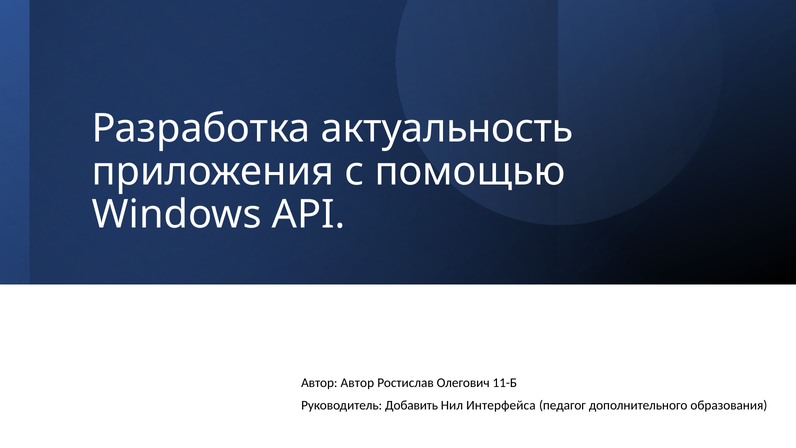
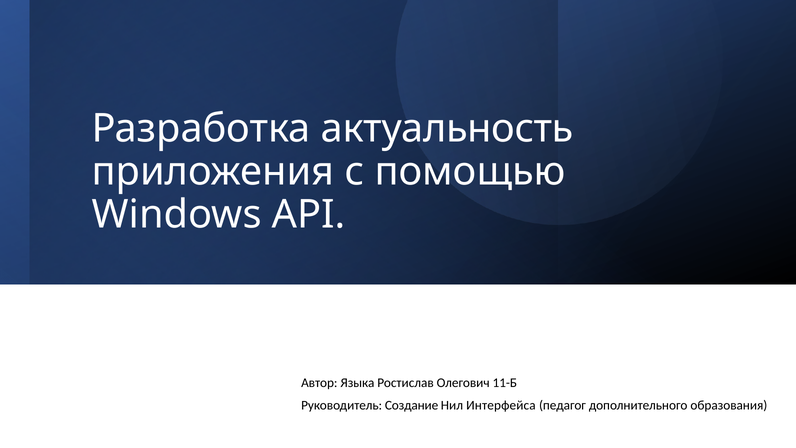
Автор Автор: Автор -> Языка
Добавить: Добавить -> Создание
